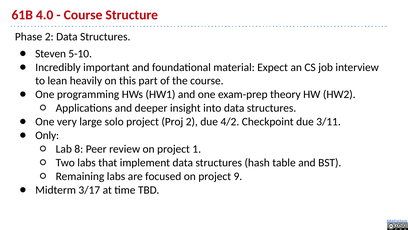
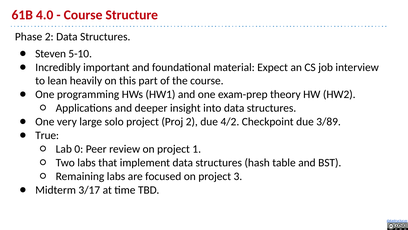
3/11: 3/11 -> 3/89
Only: Only -> True
8: 8 -> 0
9: 9 -> 3
